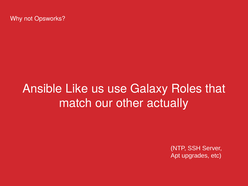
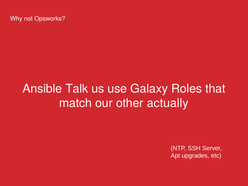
Like: Like -> Talk
